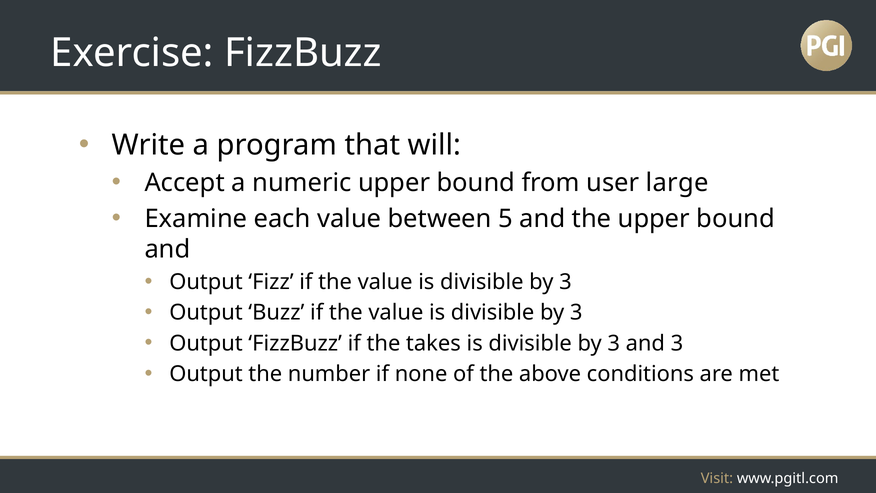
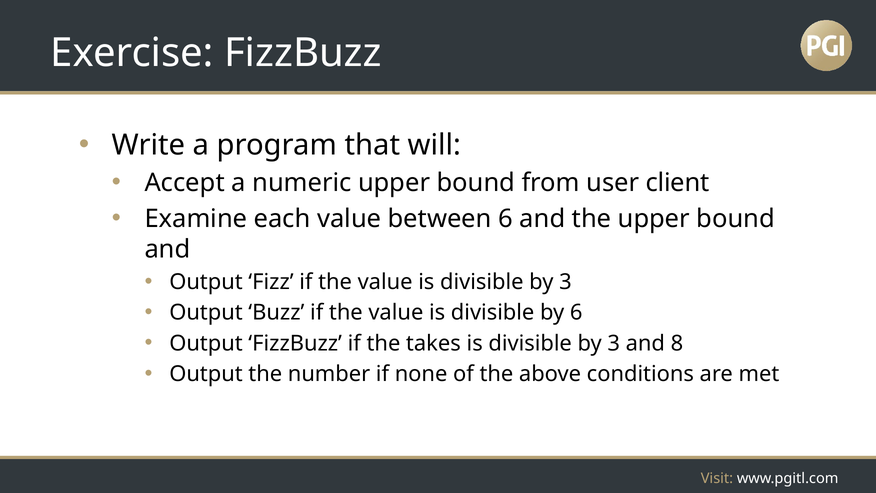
large: large -> client
between 5: 5 -> 6
3 at (576, 312): 3 -> 6
and 3: 3 -> 8
